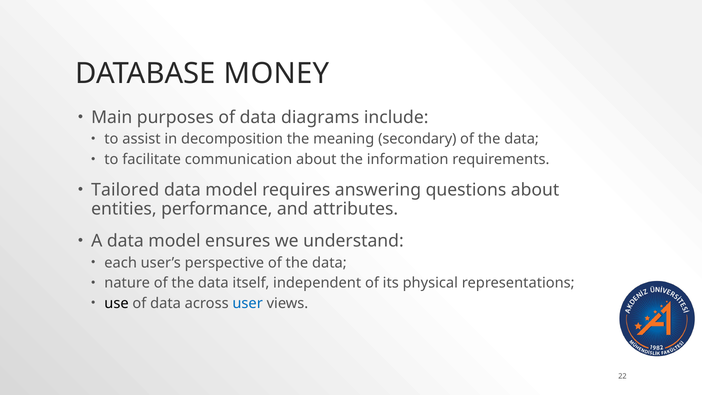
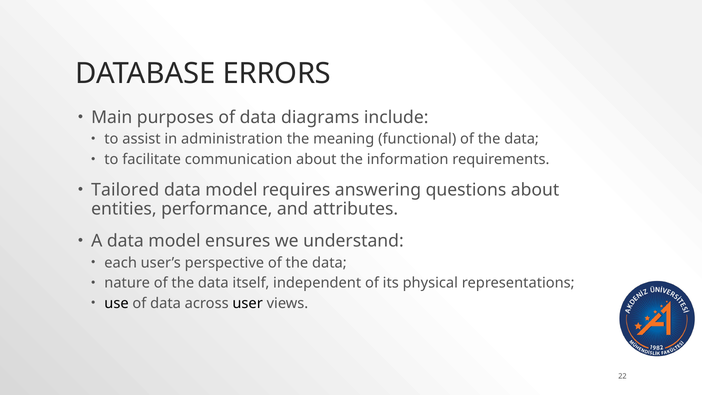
MONEY: MONEY -> ERRORS
decomposition: decomposition -> administration
secondary: secondary -> functional
user colour: blue -> black
